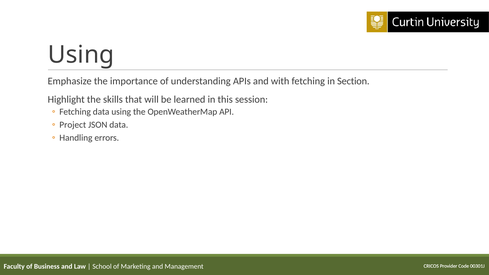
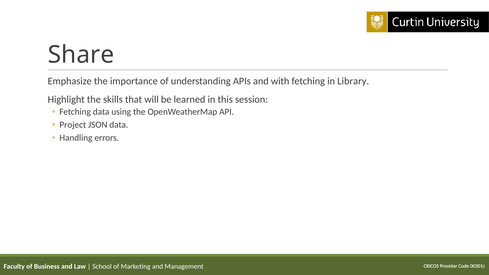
Using at (81, 55): Using -> Share
Section: Section -> Library
